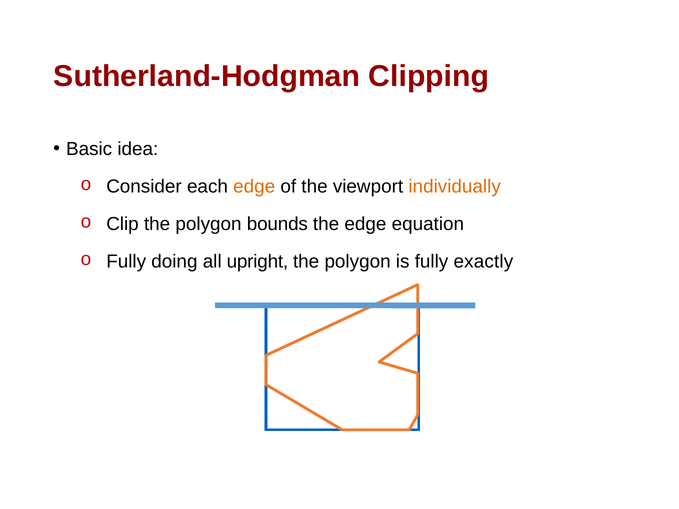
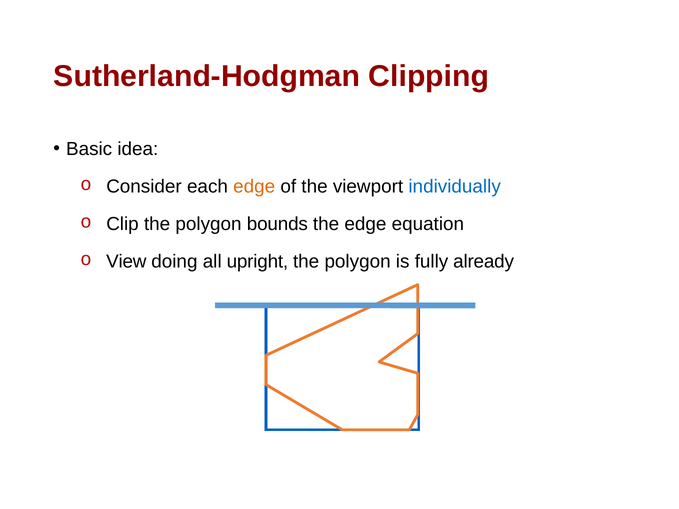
individually colour: orange -> blue
Fully at (126, 262): Fully -> View
exactly: exactly -> already
